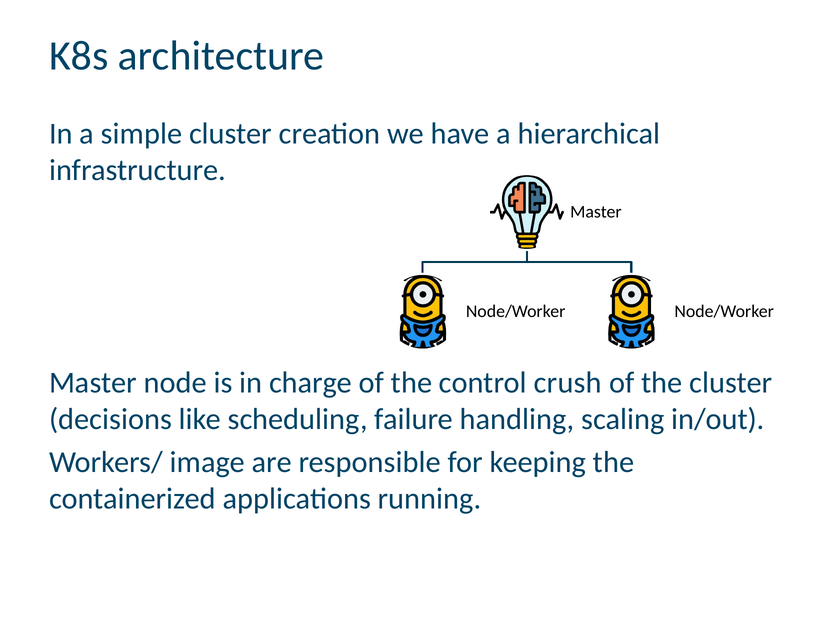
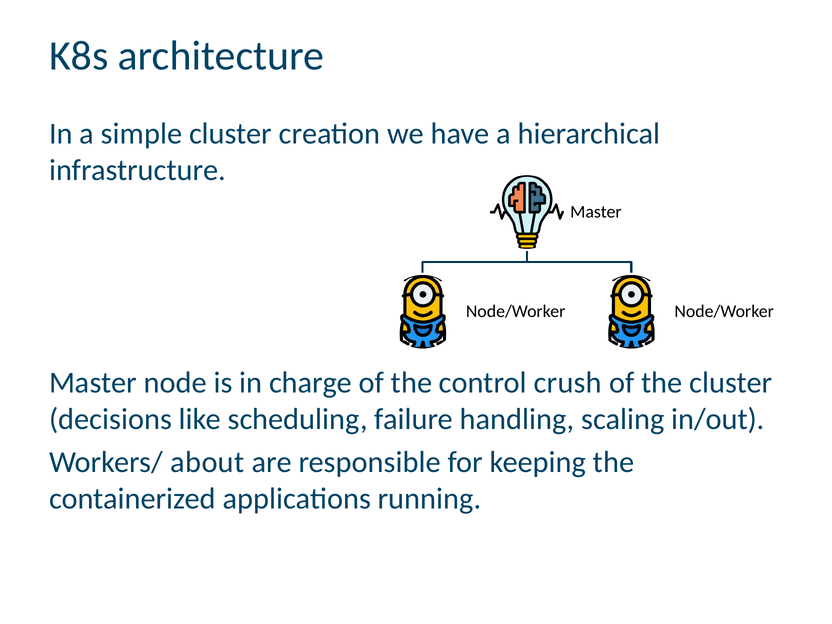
image: image -> about
